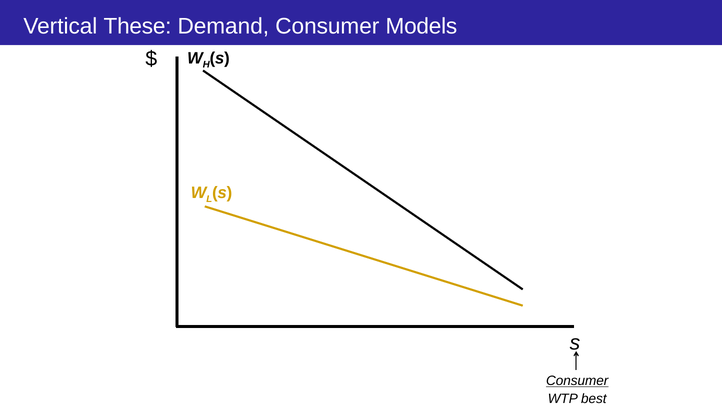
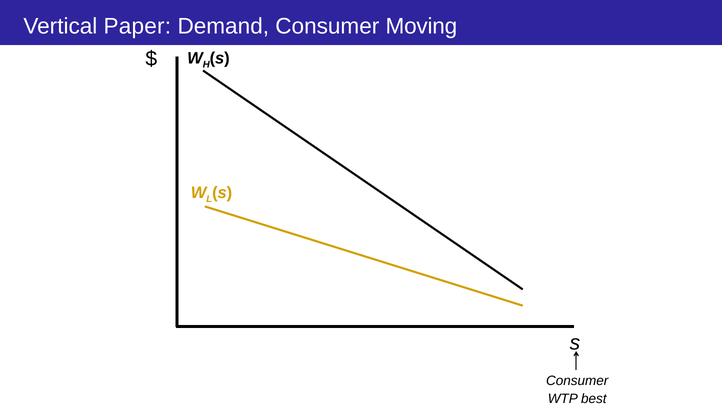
These: These -> Paper
Models: Models -> Moving
Consumer at (577, 381) underline: present -> none
